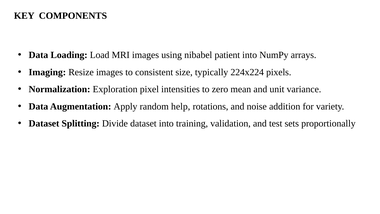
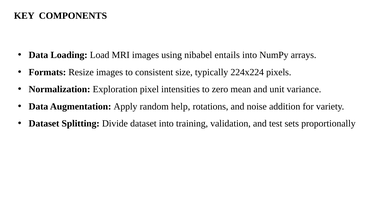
patient: patient -> entails
Imaging: Imaging -> Formats
